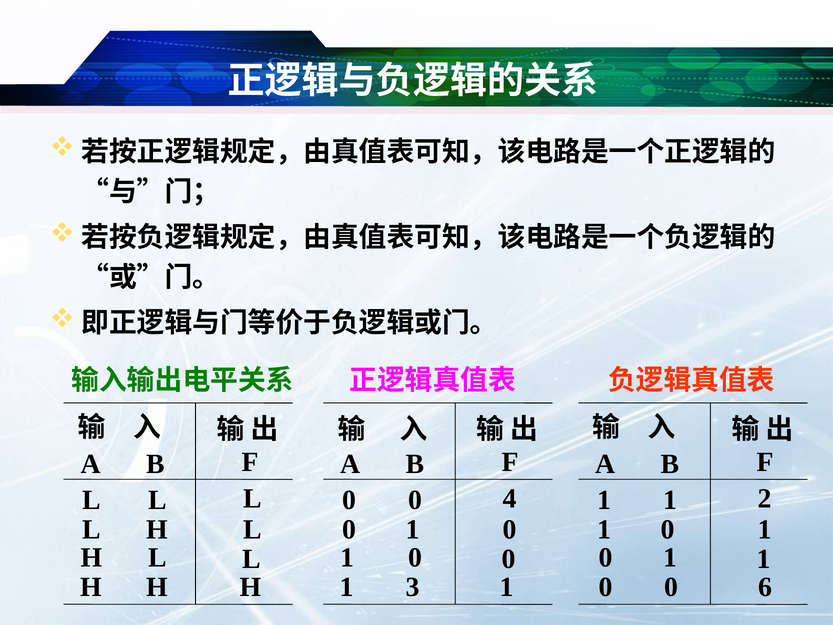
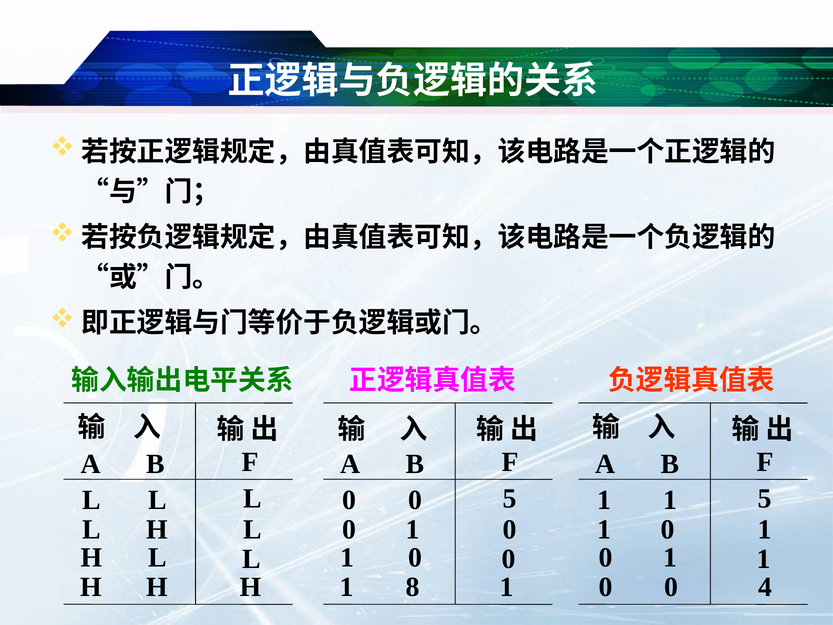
0 4: 4 -> 5
1 2: 2 -> 5
3: 3 -> 8
6: 6 -> 4
